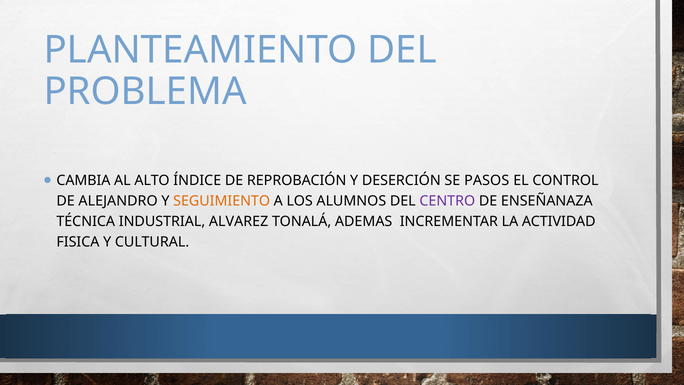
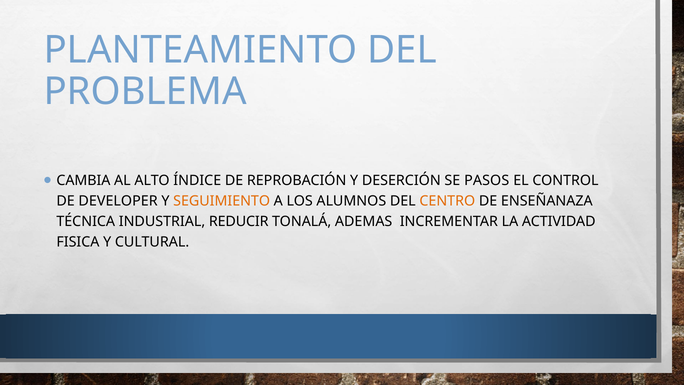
ALEJANDRO: ALEJANDRO -> DEVELOPER
CENTRO colour: purple -> orange
ALVAREZ: ALVAREZ -> REDUCIR
